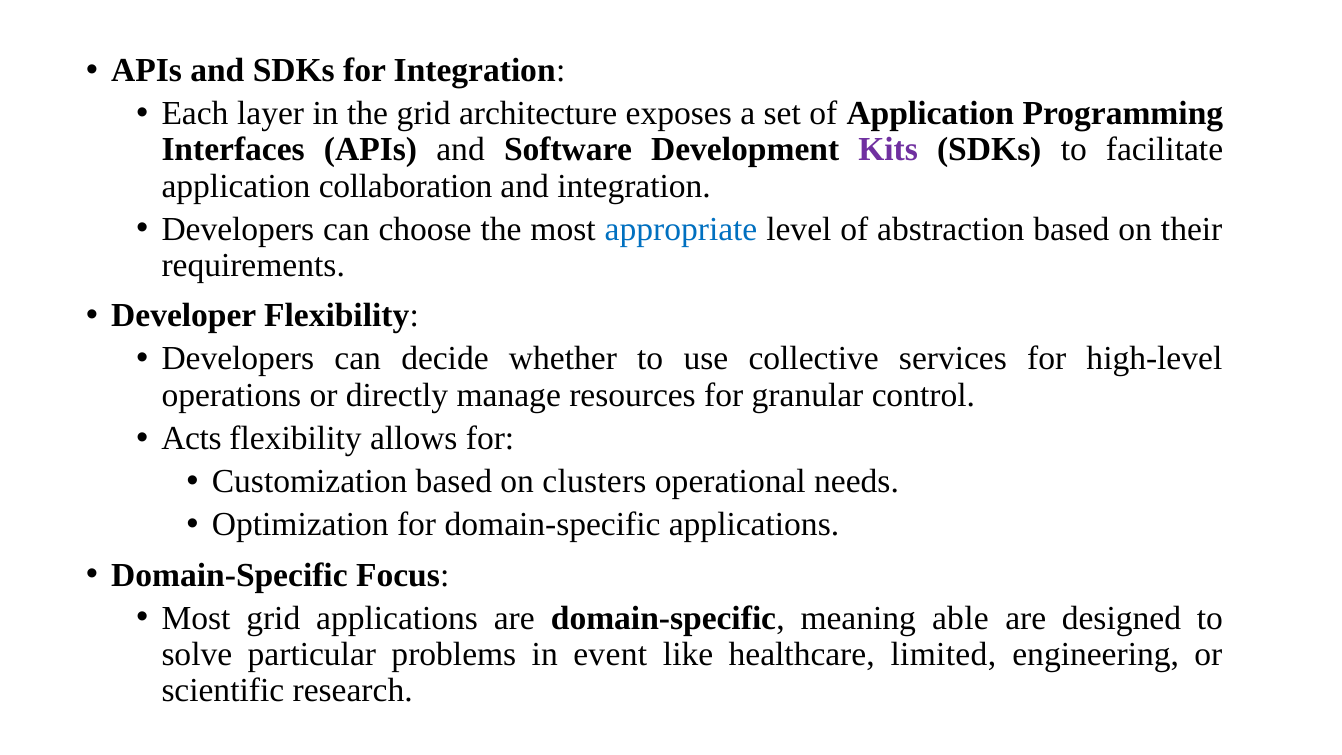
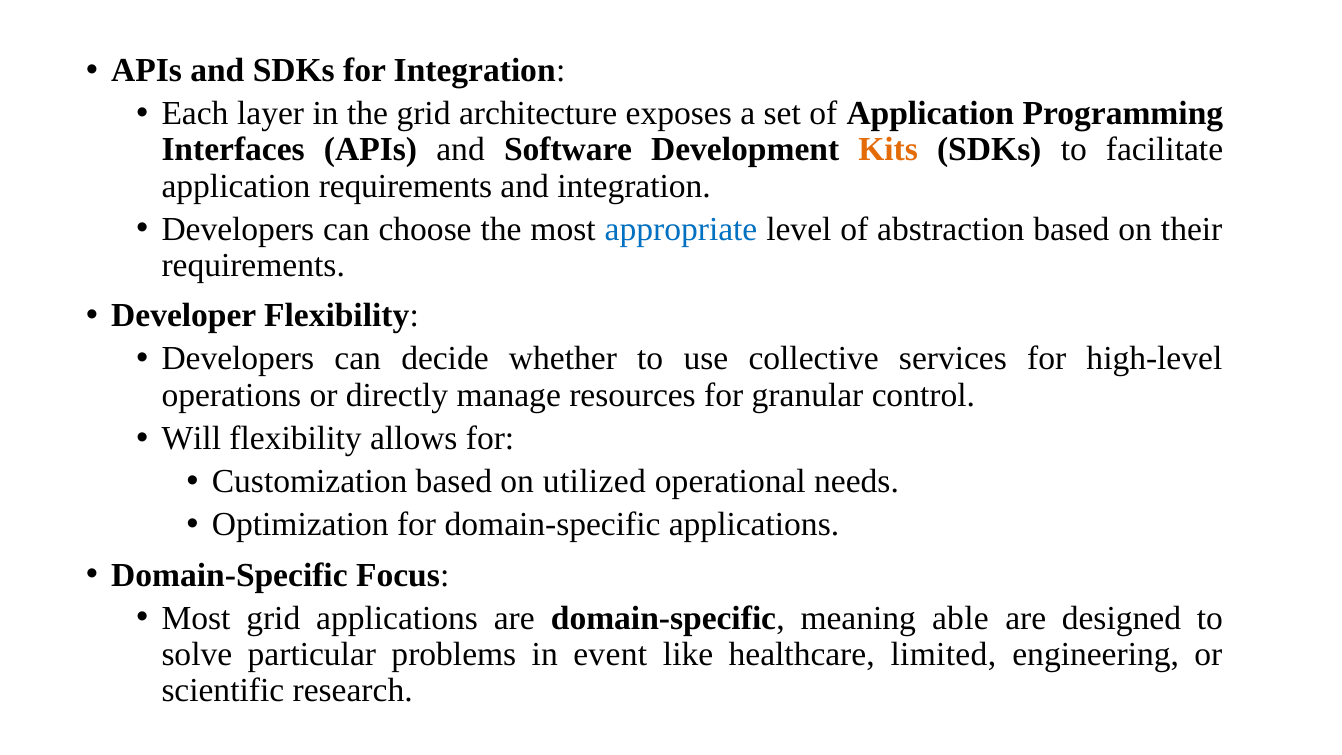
Kits colour: purple -> orange
application collaboration: collaboration -> requirements
Acts: Acts -> Will
clusters: clusters -> utilized
